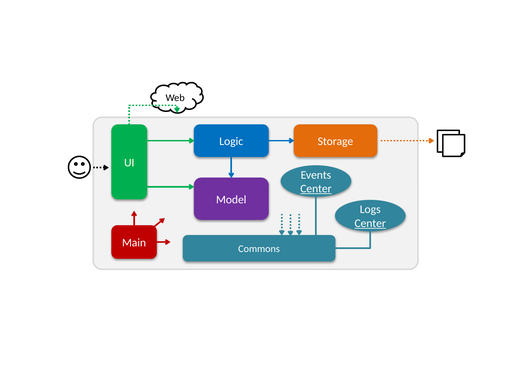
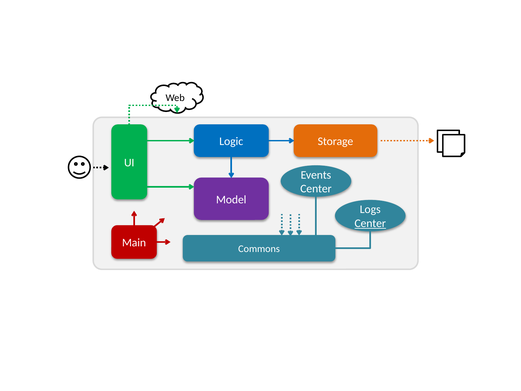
Center at (316, 189) underline: present -> none
